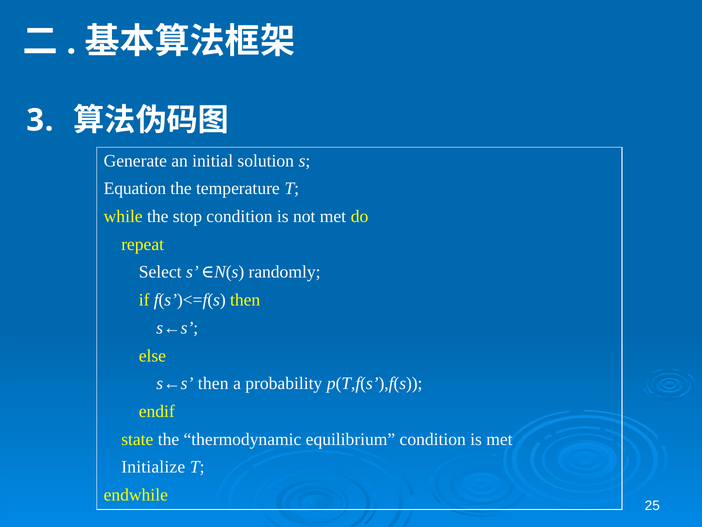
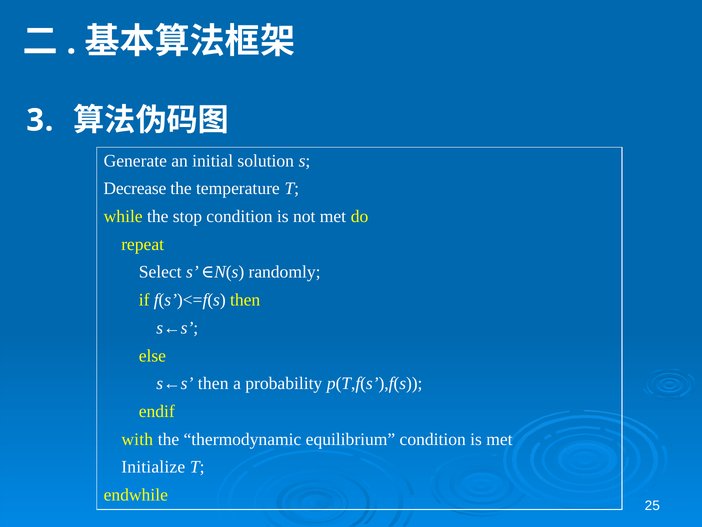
Equation: Equation -> Decrease
state: state -> with
